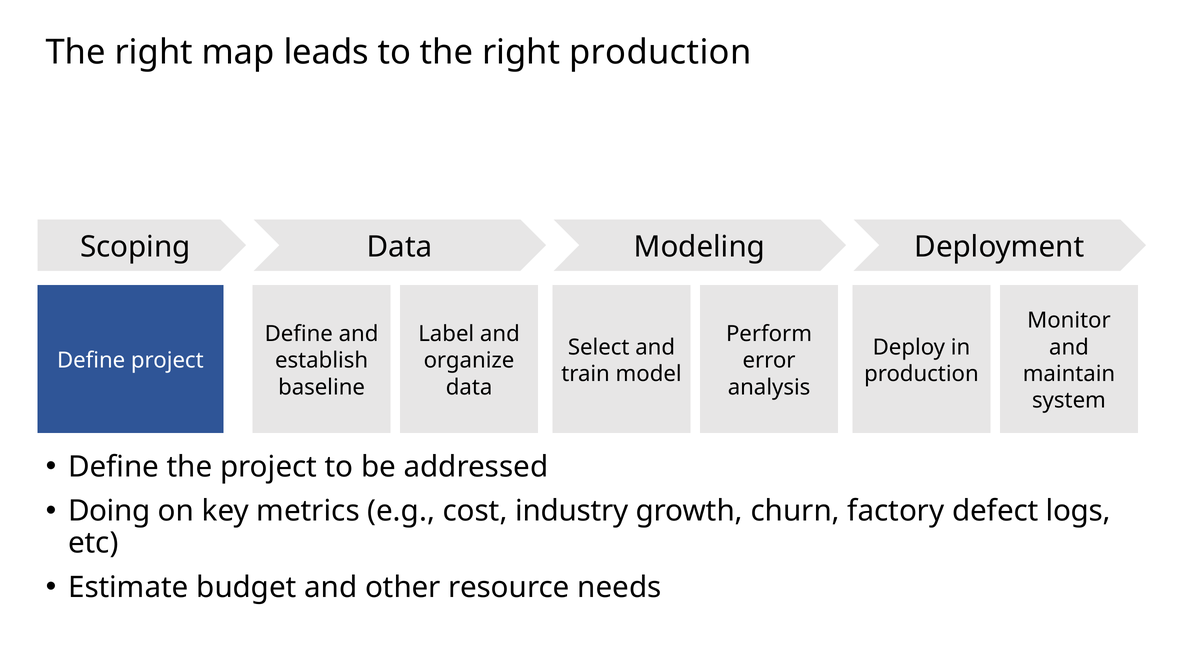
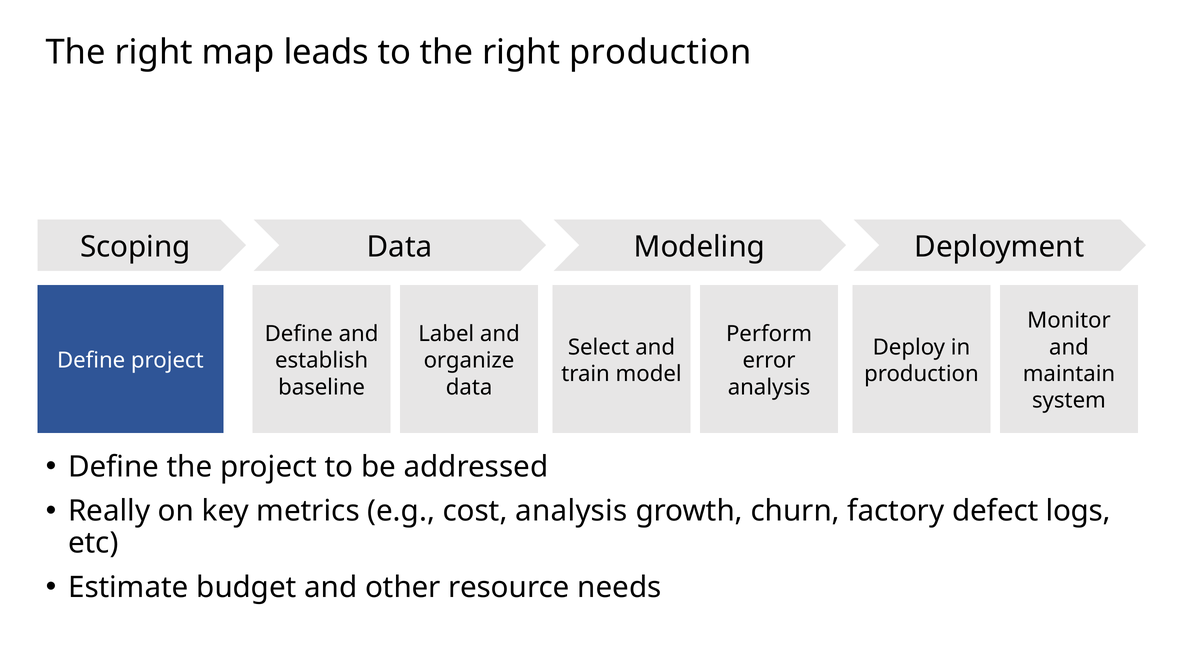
Doing: Doing -> Really
cost industry: industry -> analysis
